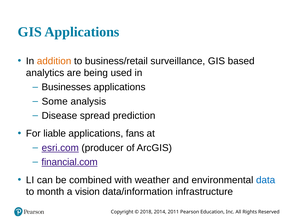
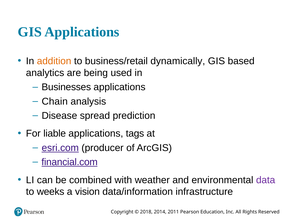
surveillance: surveillance -> dynamically
Some: Some -> Chain
fans: fans -> tags
data colour: blue -> purple
month: month -> weeks
